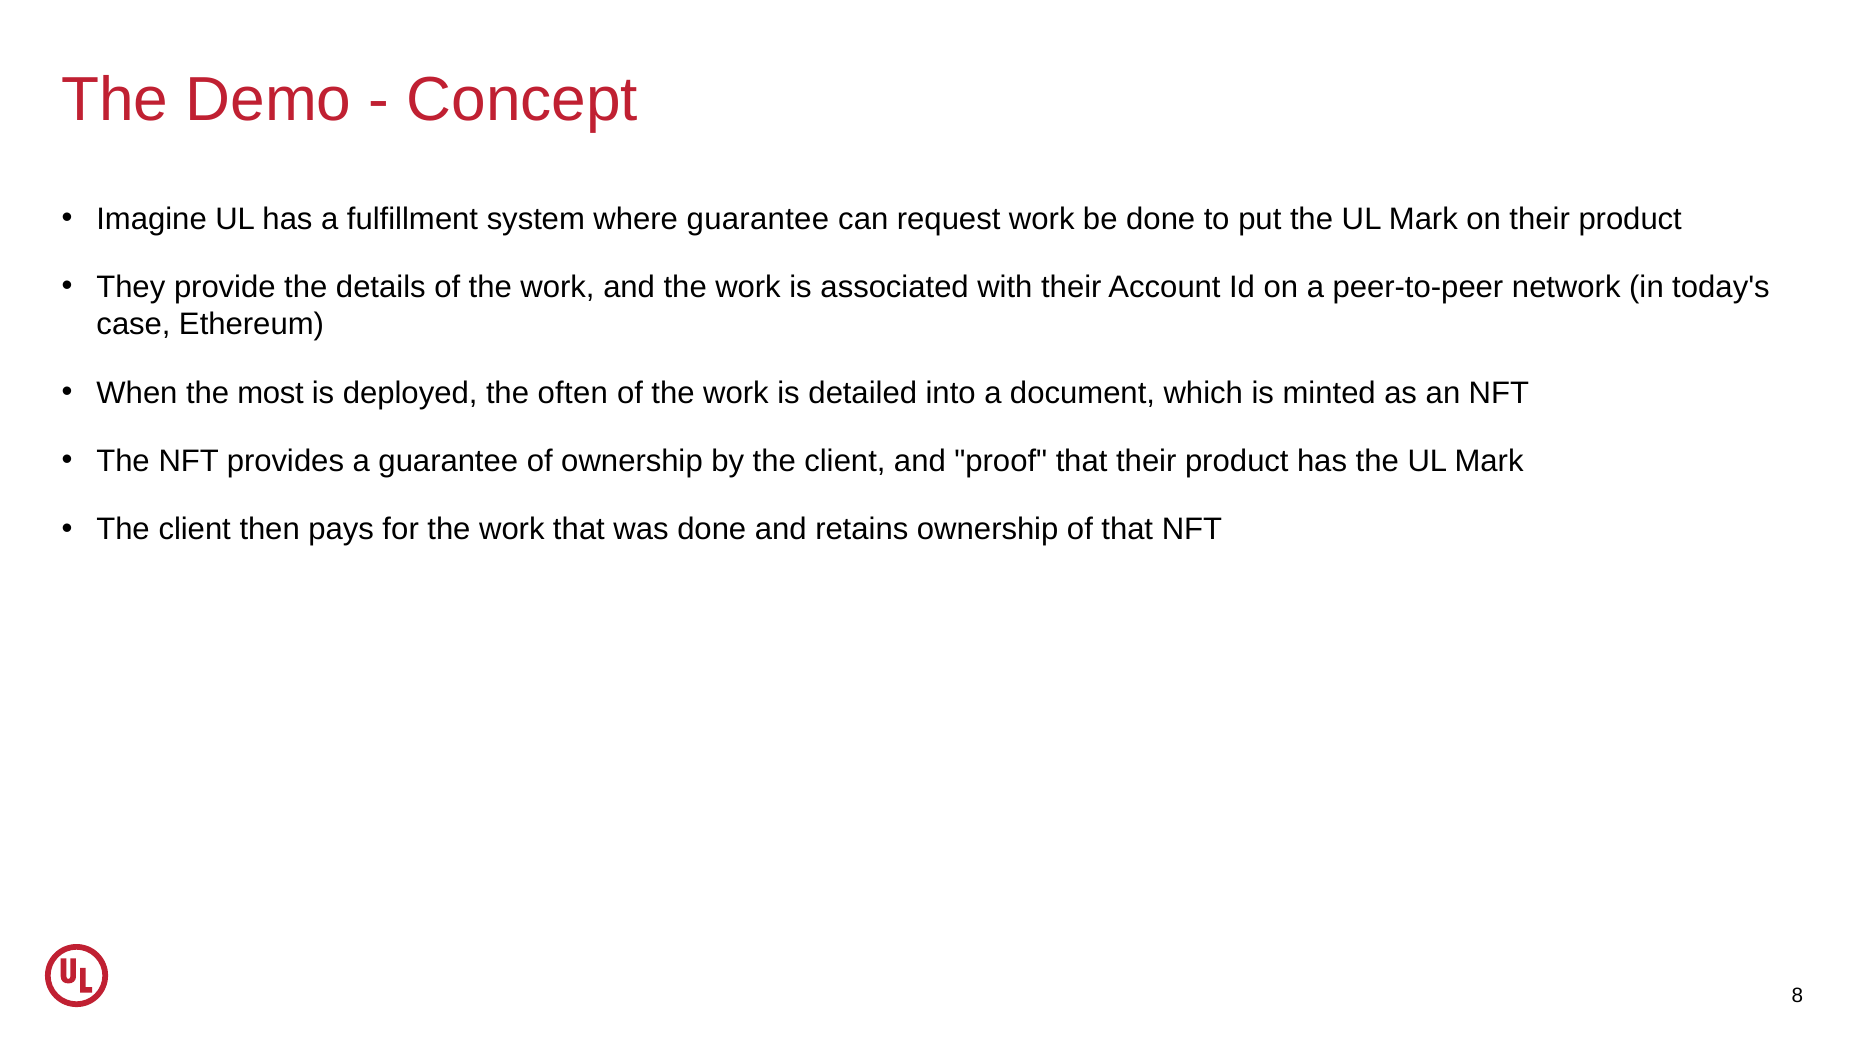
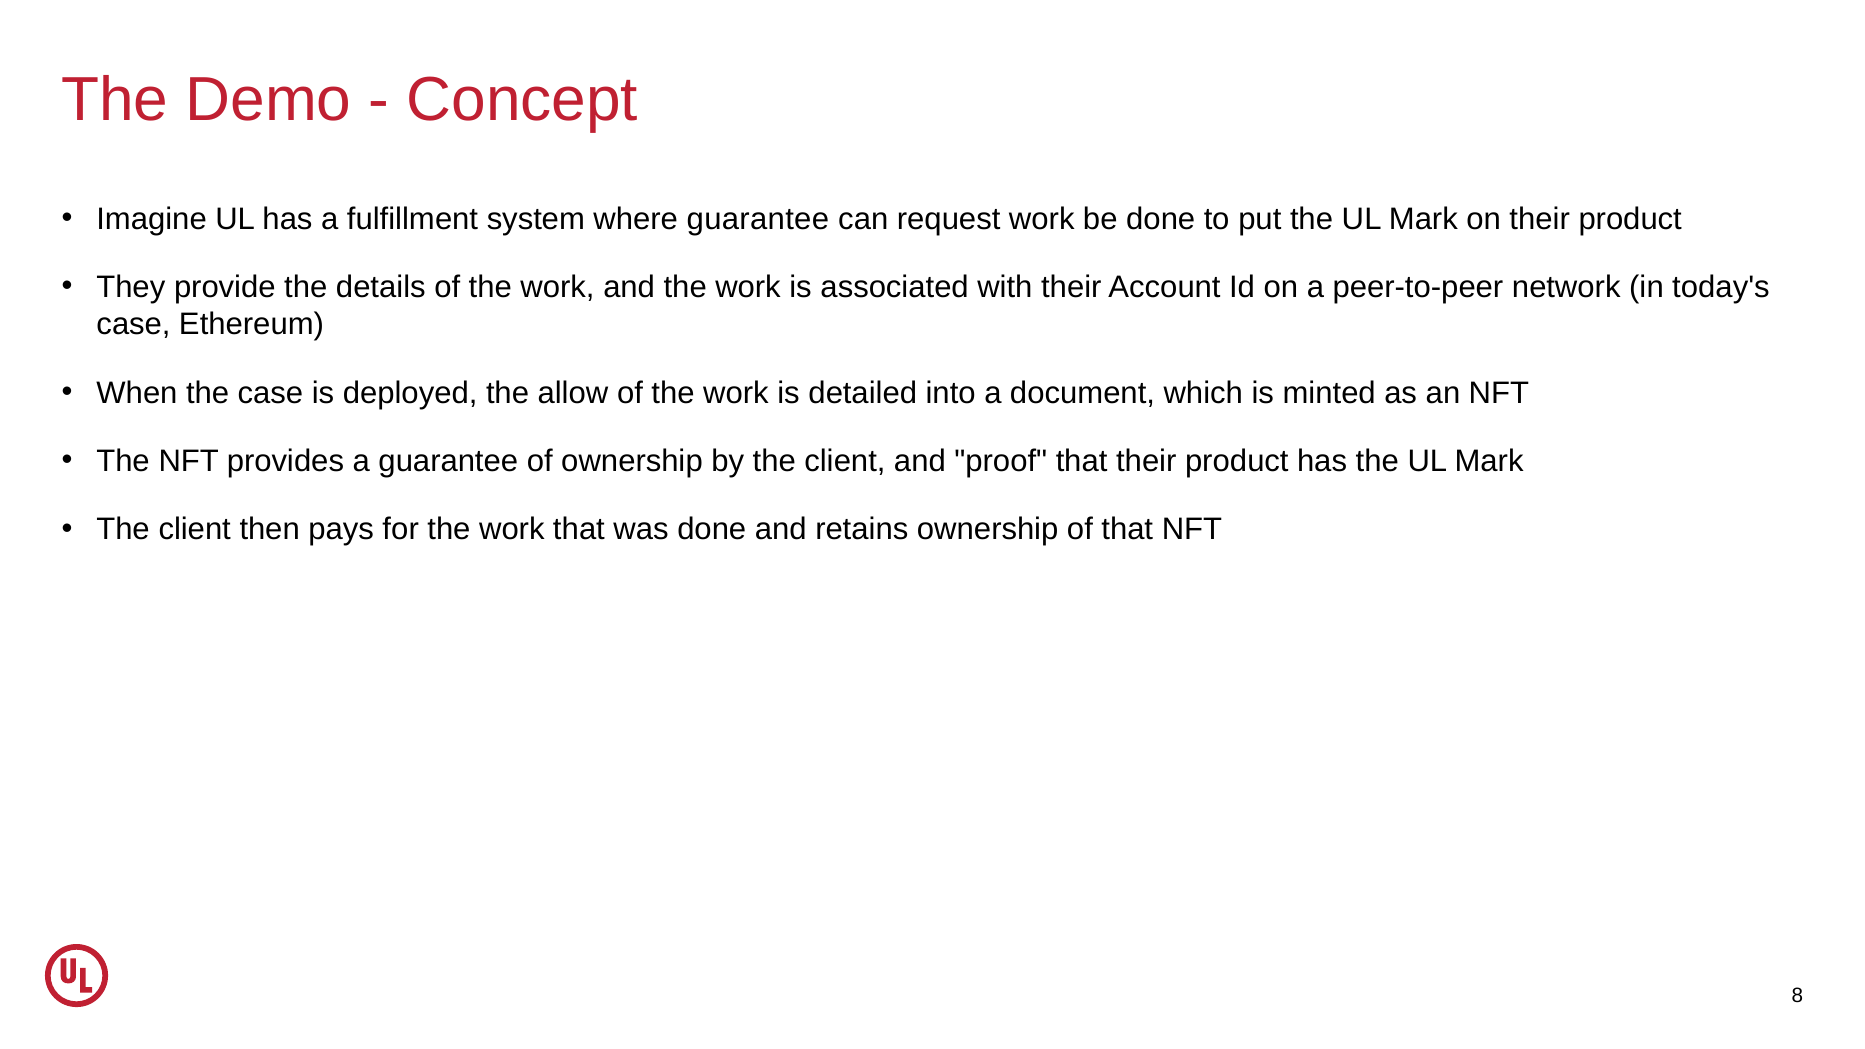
the most: most -> case
often: often -> allow
